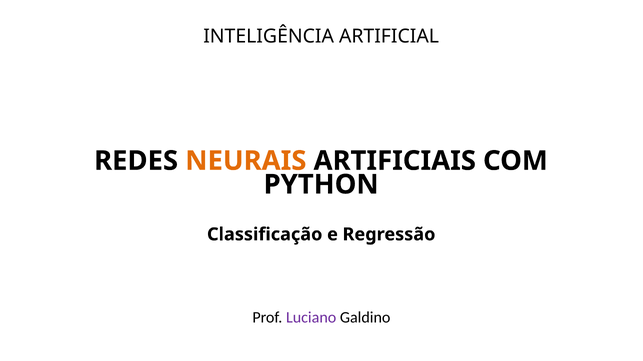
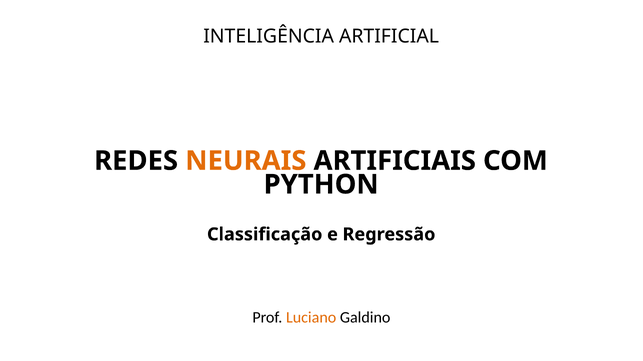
Luciano colour: purple -> orange
